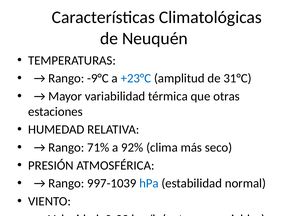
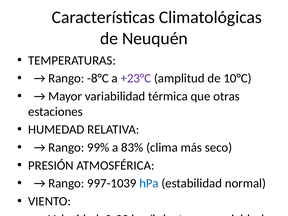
-9°C: -9°C -> -8°C
+23°C colour: blue -> purple
31°C: 31°C -> 10°C
71%: 71% -> 99%
92%: 92% -> 83%
